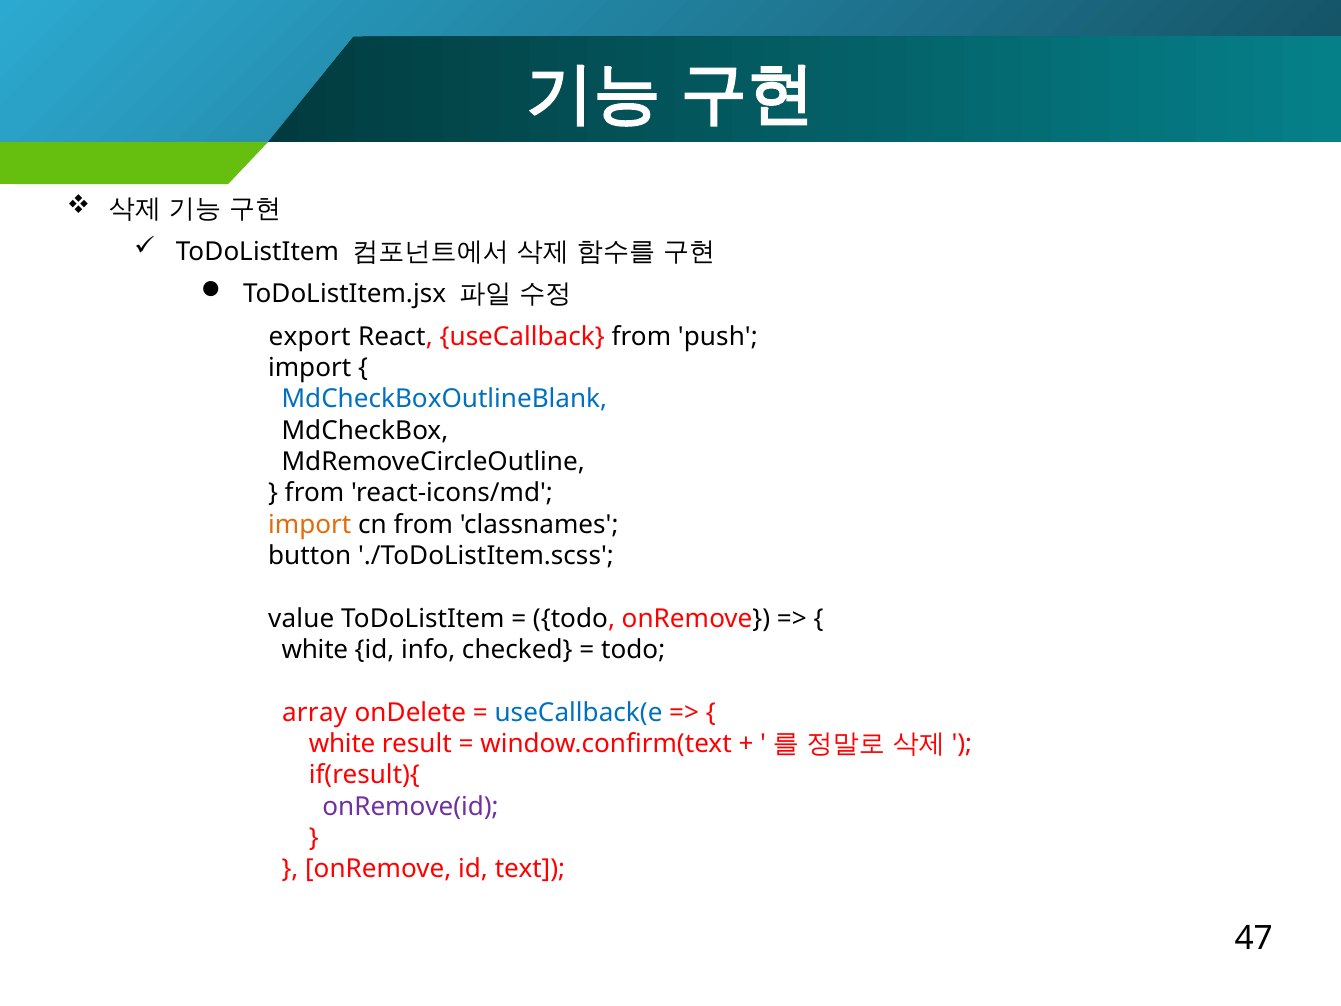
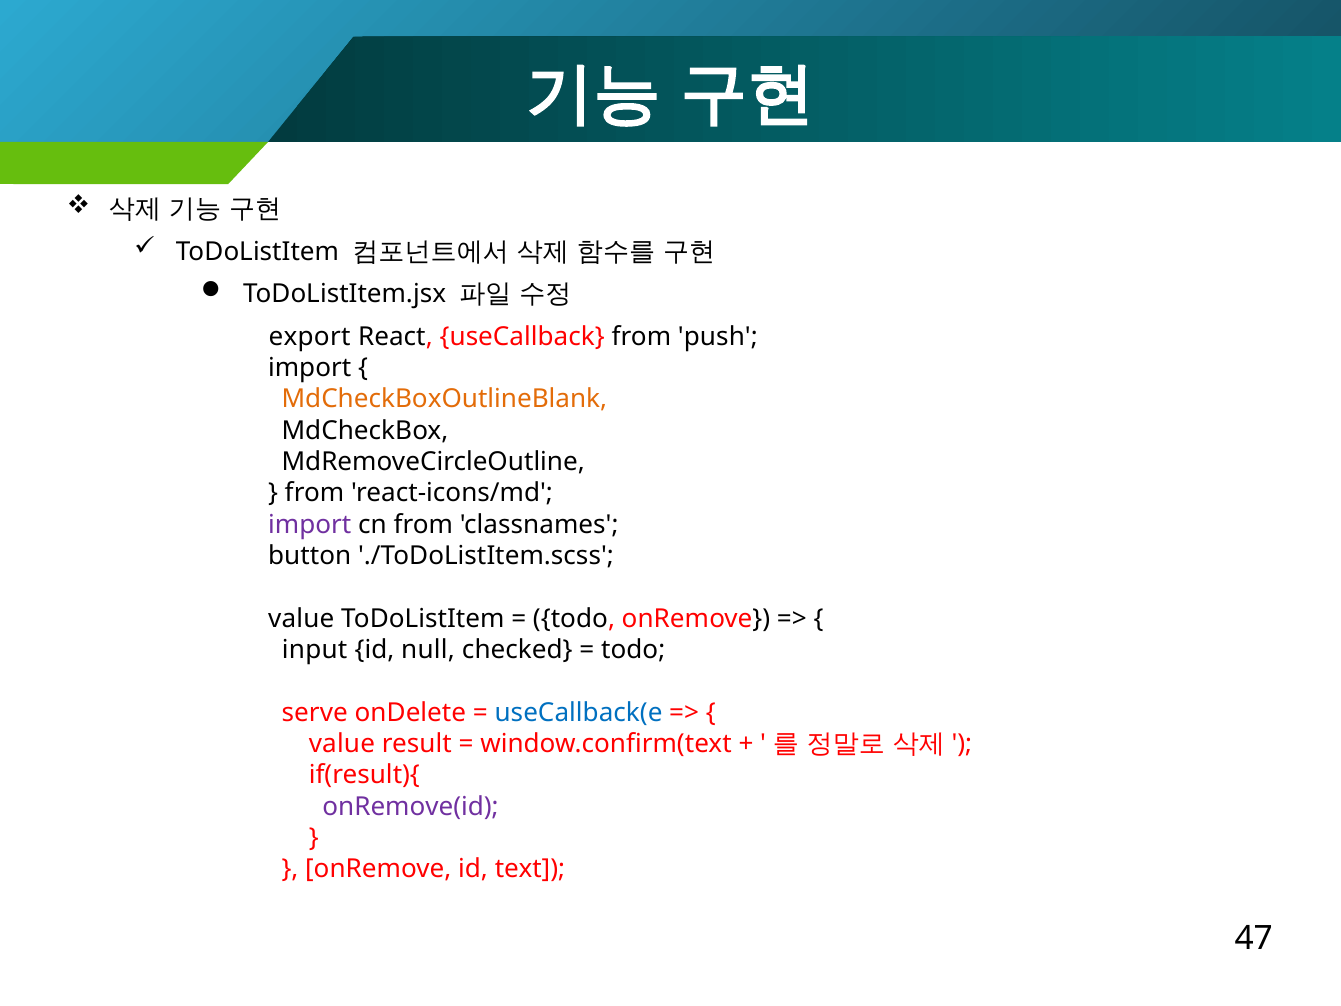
MdCheckBoxOutlineBlank colour: blue -> orange
import at (310, 525) colour: orange -> purple
white at (315, 650): white -> input
info: info -> null
array: array -> serve
white at (342, 744): white -> value
